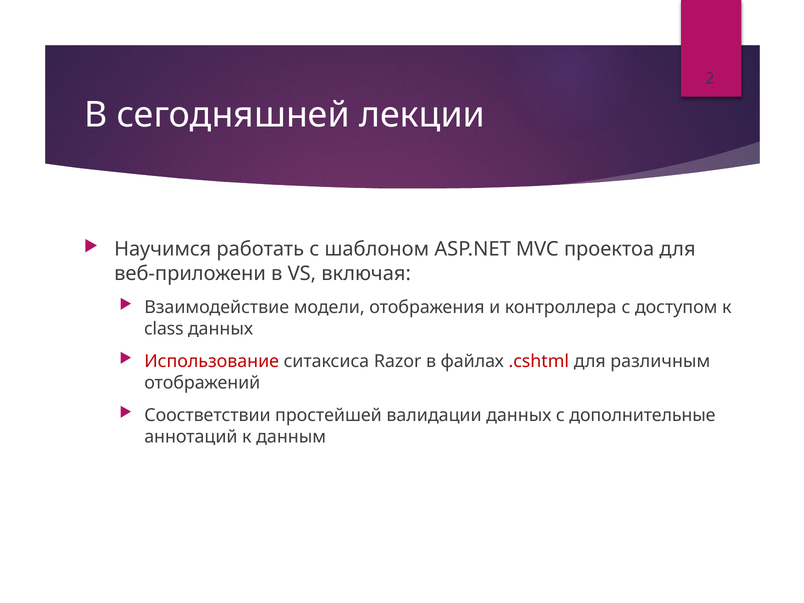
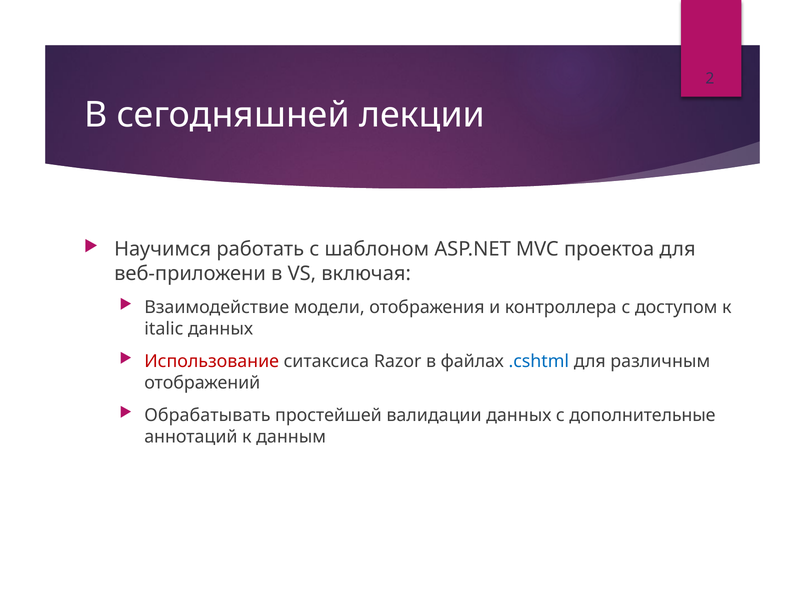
class: class -> italic
.cshtml colour: red -> blue
Соостветствии: Соостветствии -> Обрабатывать
